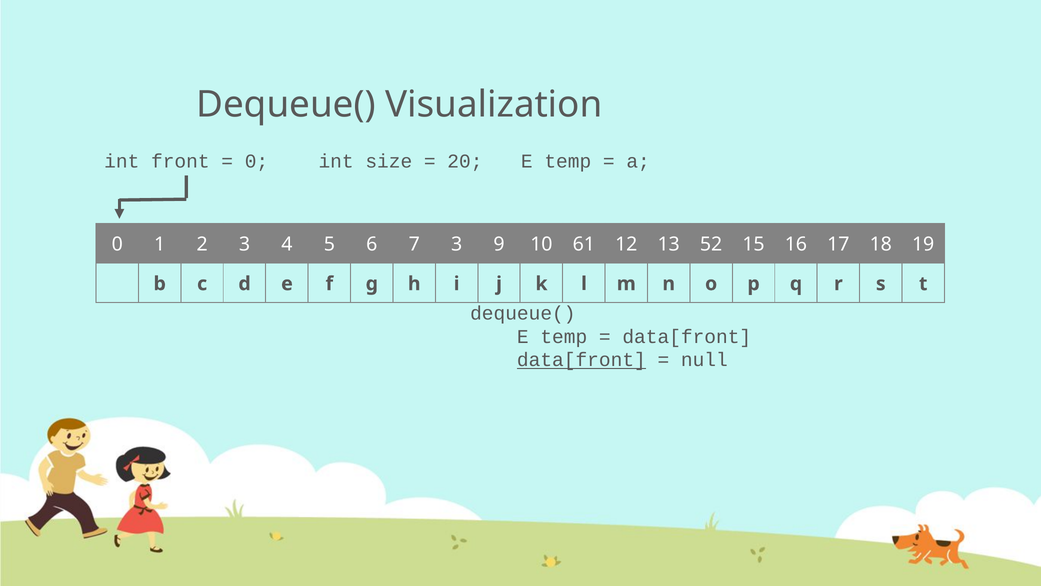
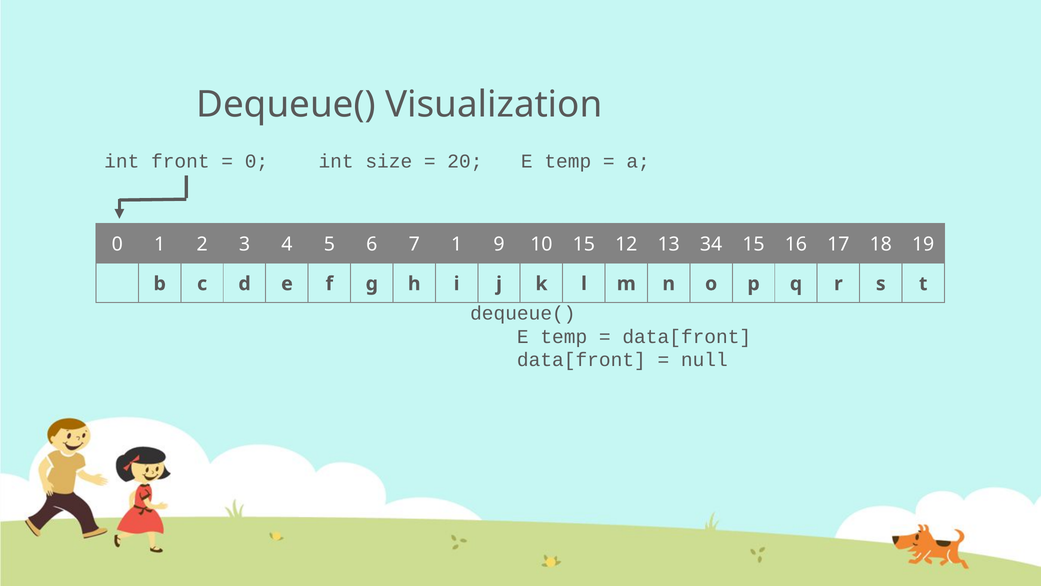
7 3: 3 -> 1
10 61: 61 -> 15
52: 52 -> 34
data[front at (581, 360) underline: present -> none
